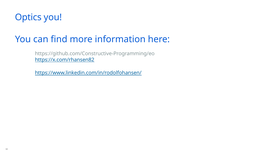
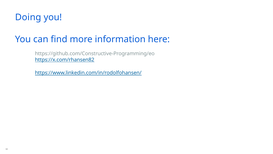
Optics: Optics -> Doing
